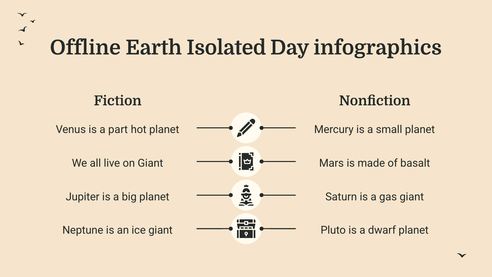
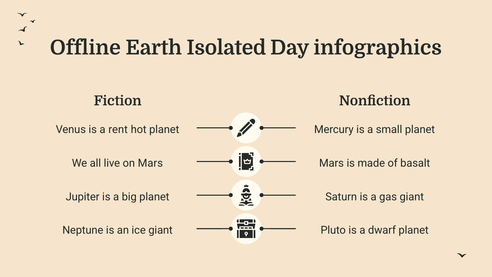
part: part -> rent
on Giant: Giant -> Mars
